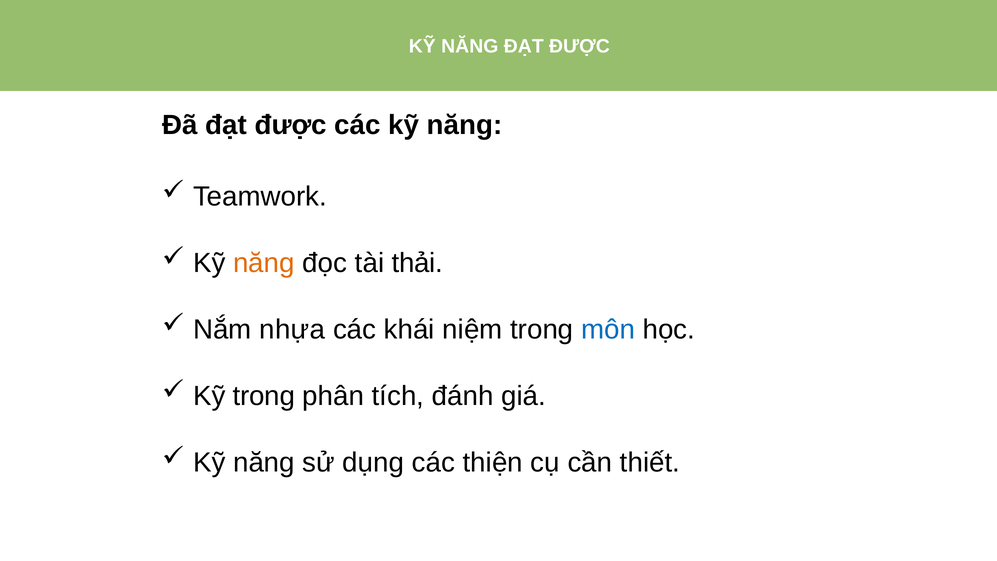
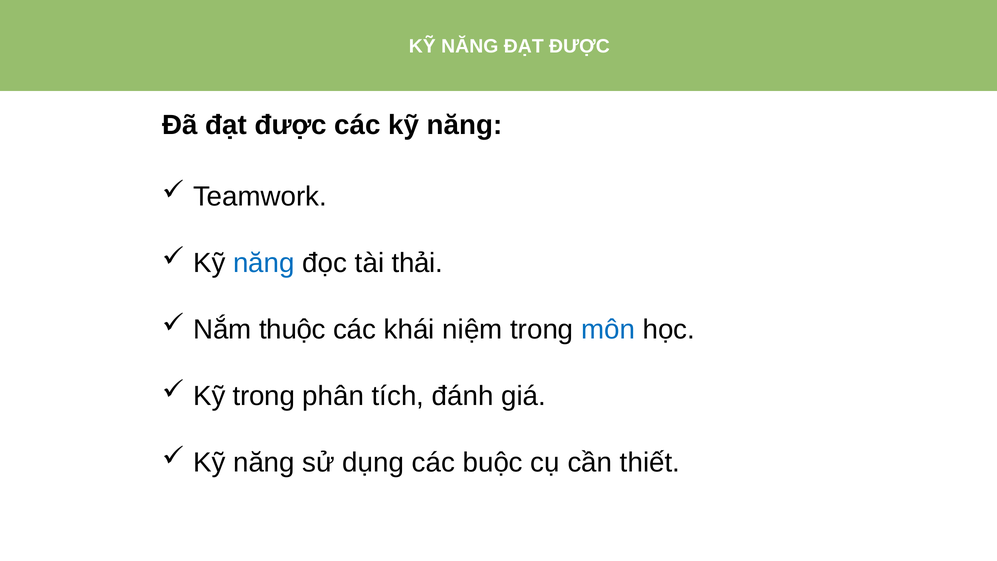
năng at (264, 263) colour: orange -> blue
nhựa: nhựa -> thuộc
thiện: thiện -> buộc
